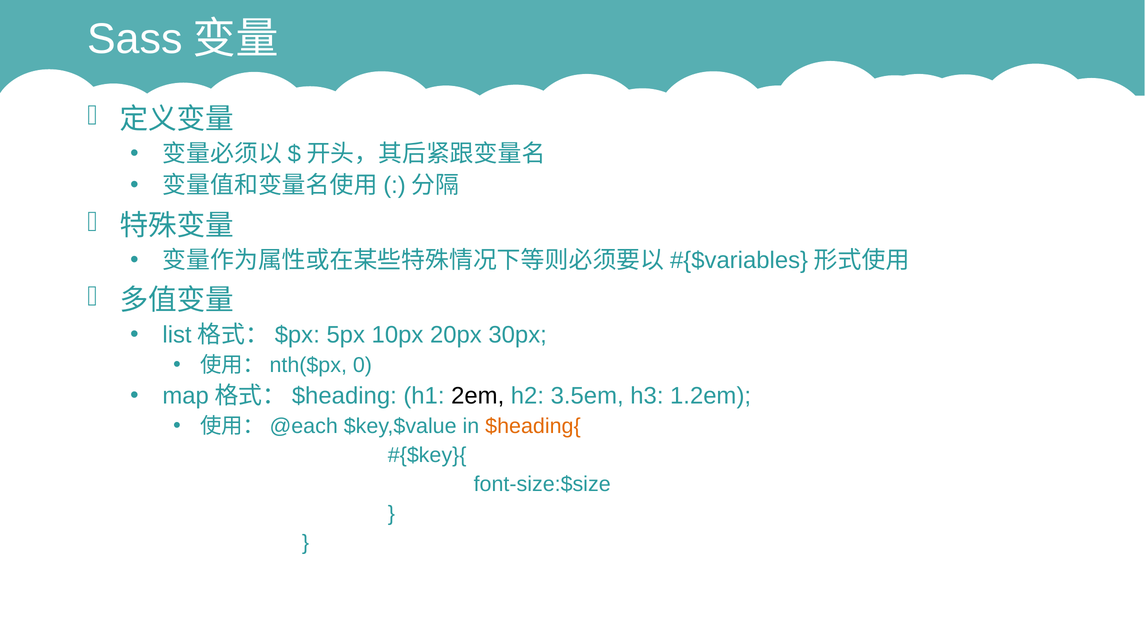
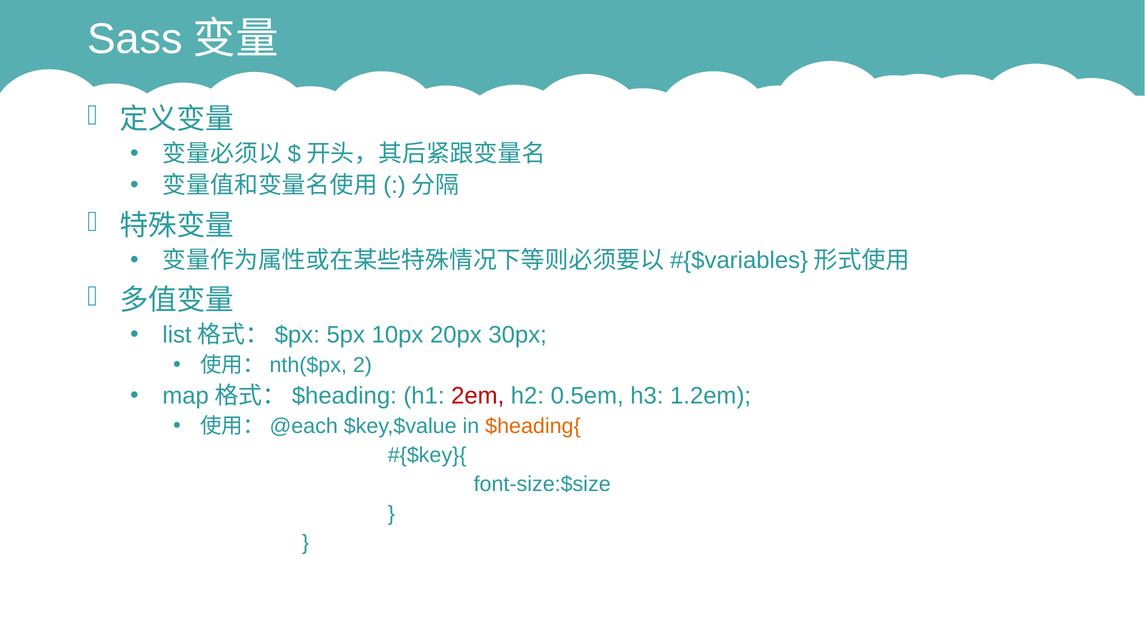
0: 0 -> 2
2em colour: black -> red
3.5em: 3.5em -> 0.5em
